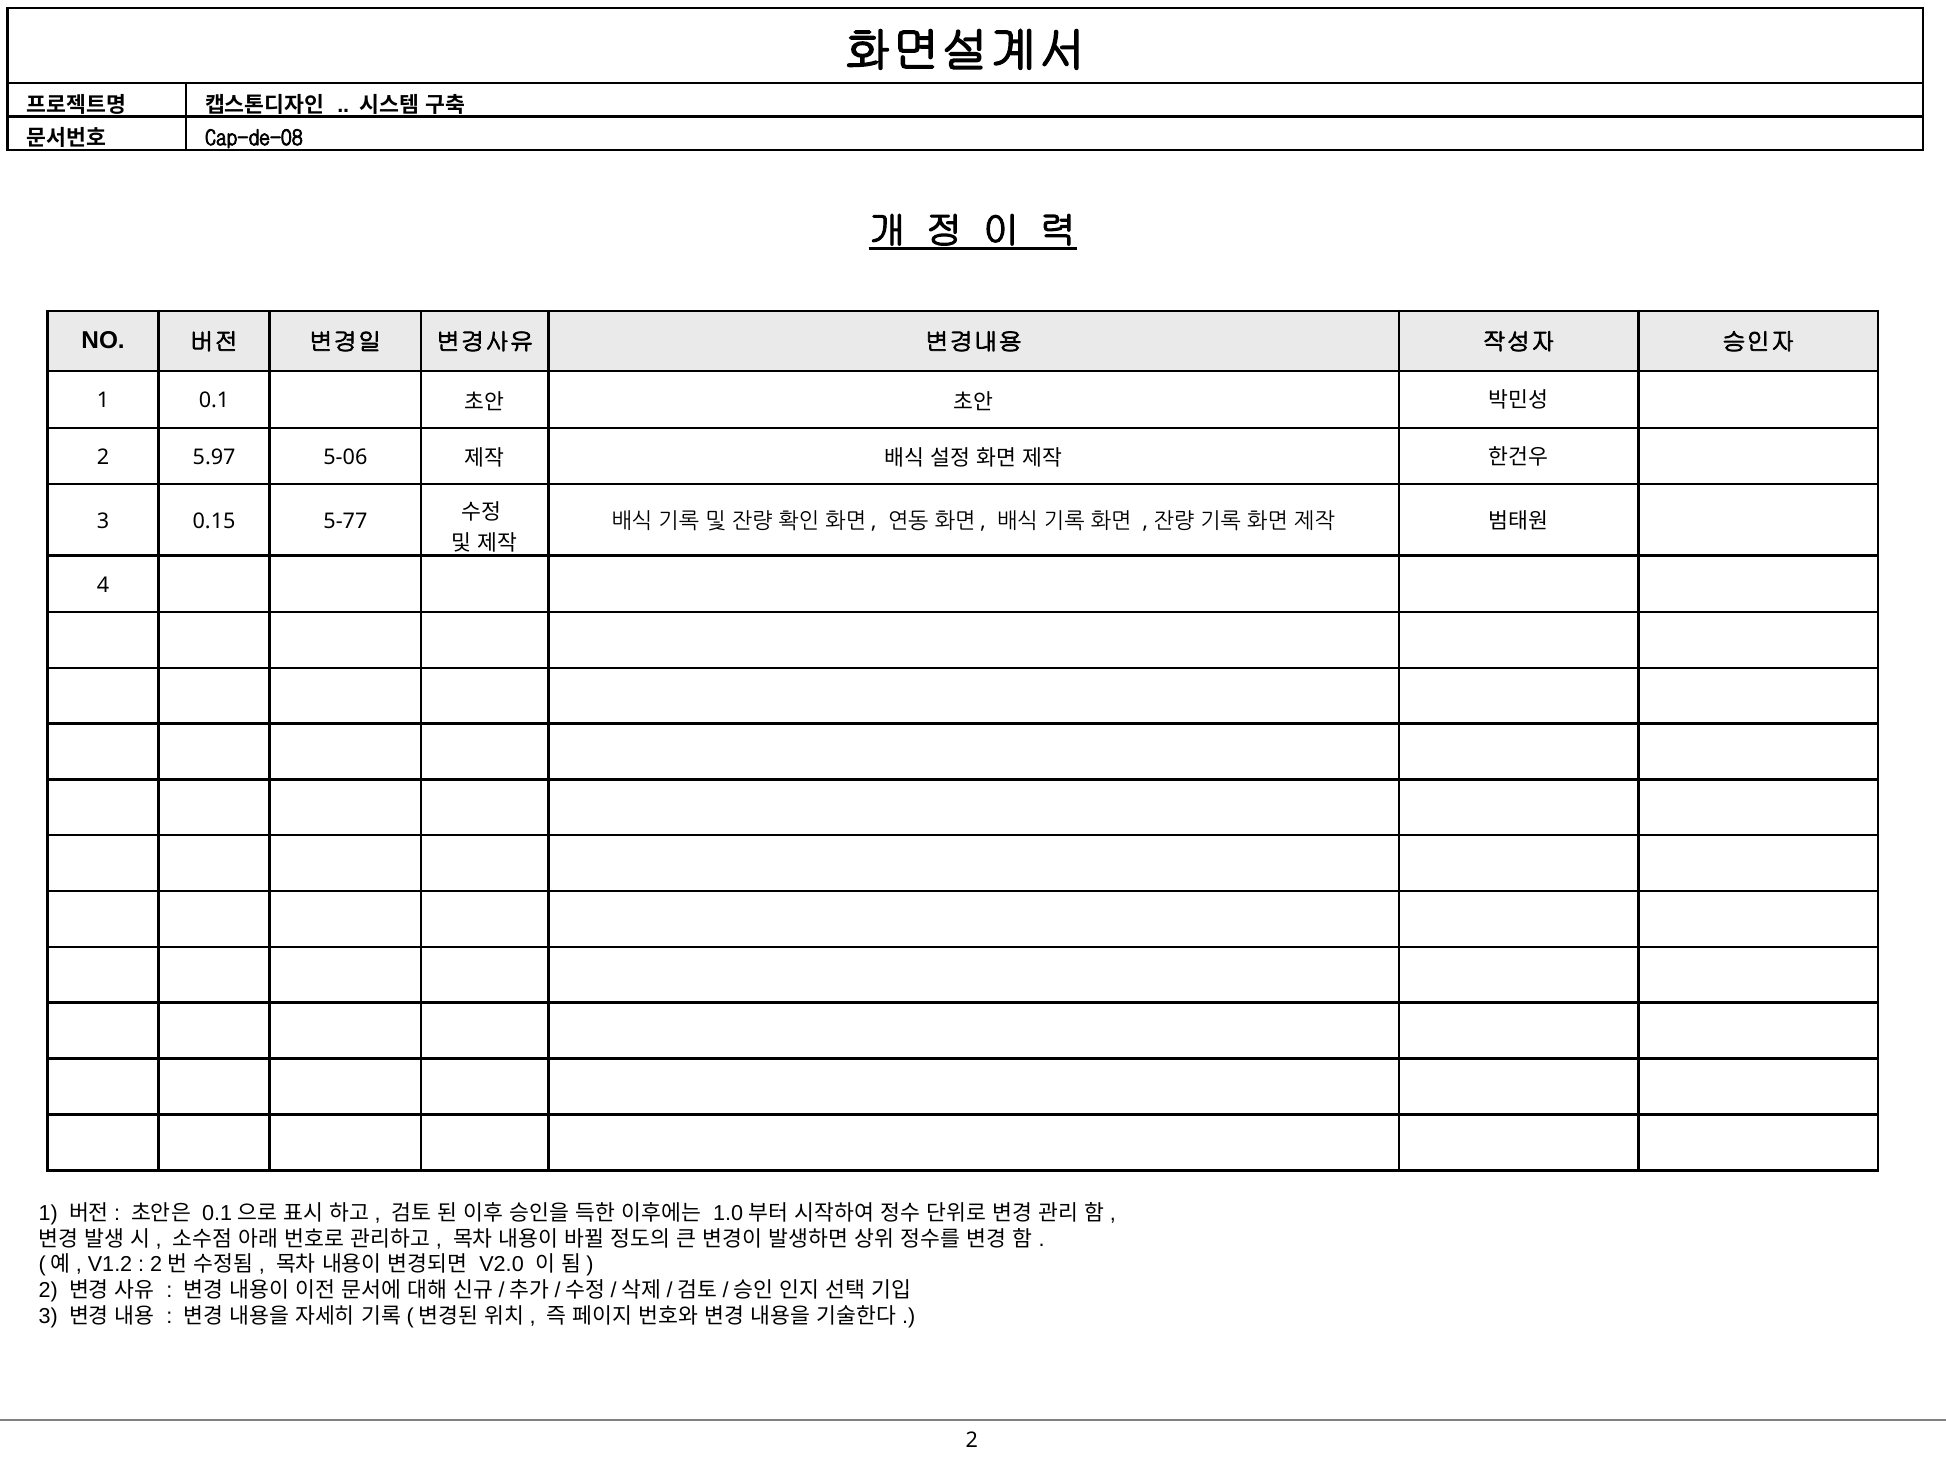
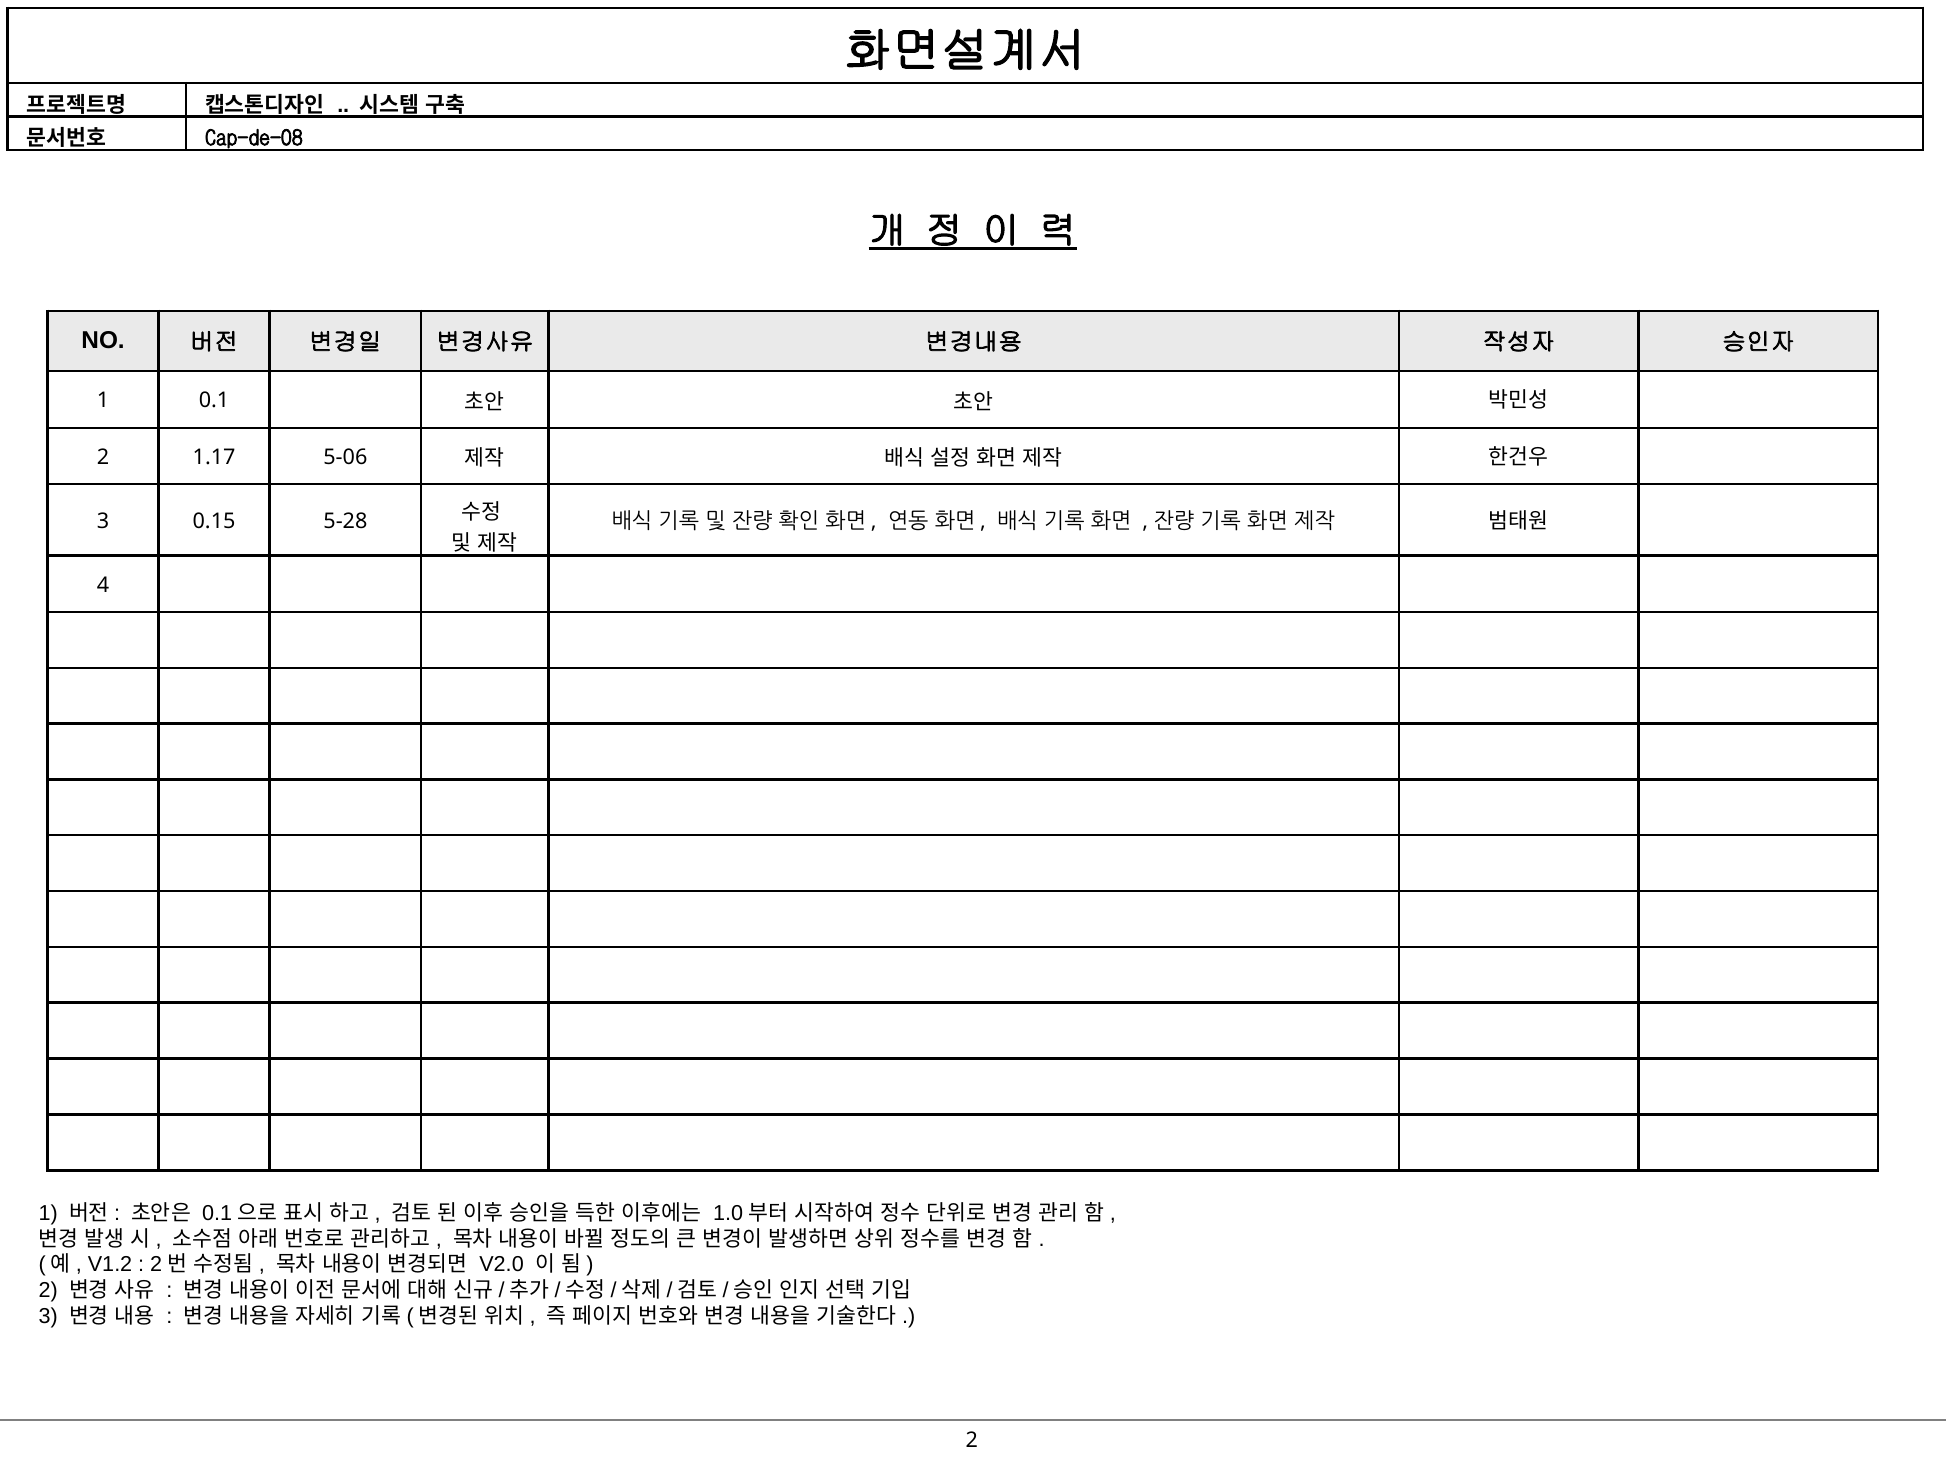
5.97: 5.97 -> 1.17
5-77: 5-77 -> 5-28
